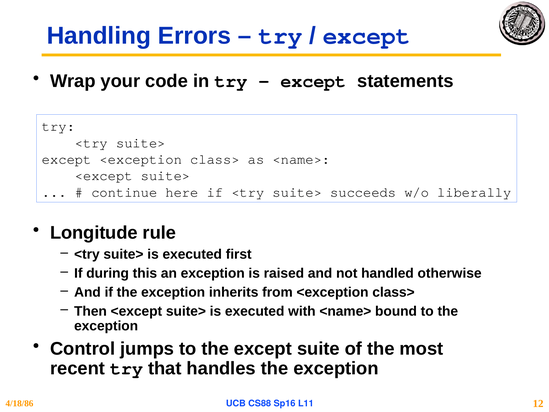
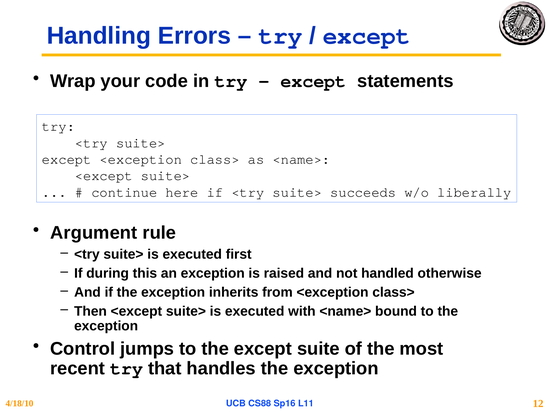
Longitude: Longitude -> Argument
4/18/86: 4/18/86 -> 4/18/10
